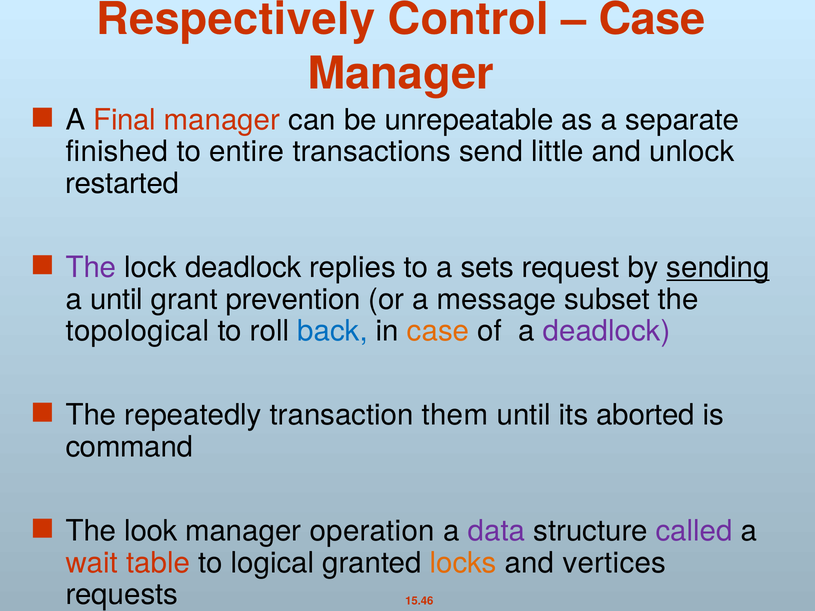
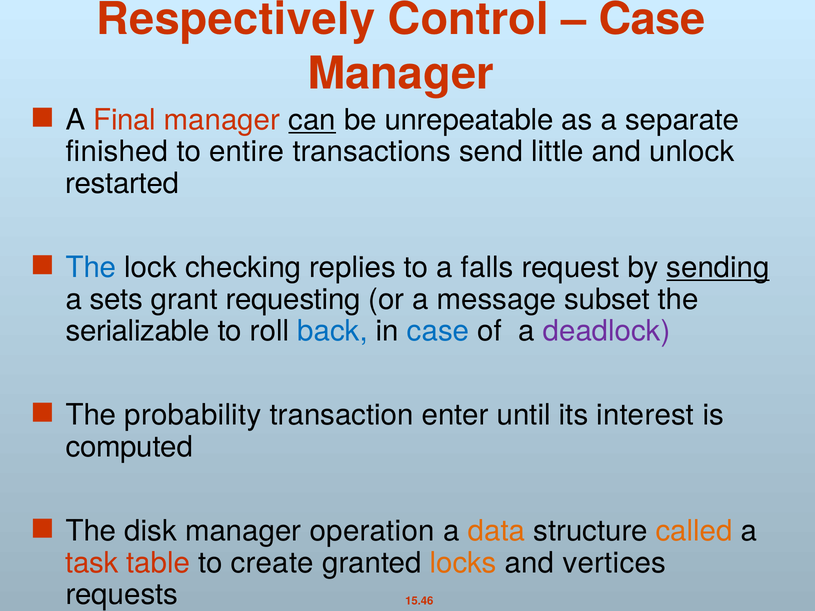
can underline: none -> present
The at (91, 268) colour: purple -> blue
lock deadlock: deadlock -> checking
sets: sets -> falls
a until: until -> sets
prevention: prevention -> requesting
topological: topological -> serializable
case at (438, 331) colour: orange -> blue
repeatedly: repeatedly -> probability
them: them -> enter
aborted: aborted -> interest
command: command -> computed
look: look -> disk
data colour: purple -> orange
called colour: purple -> orange
wait: wait -> task
logical: logical -> create
